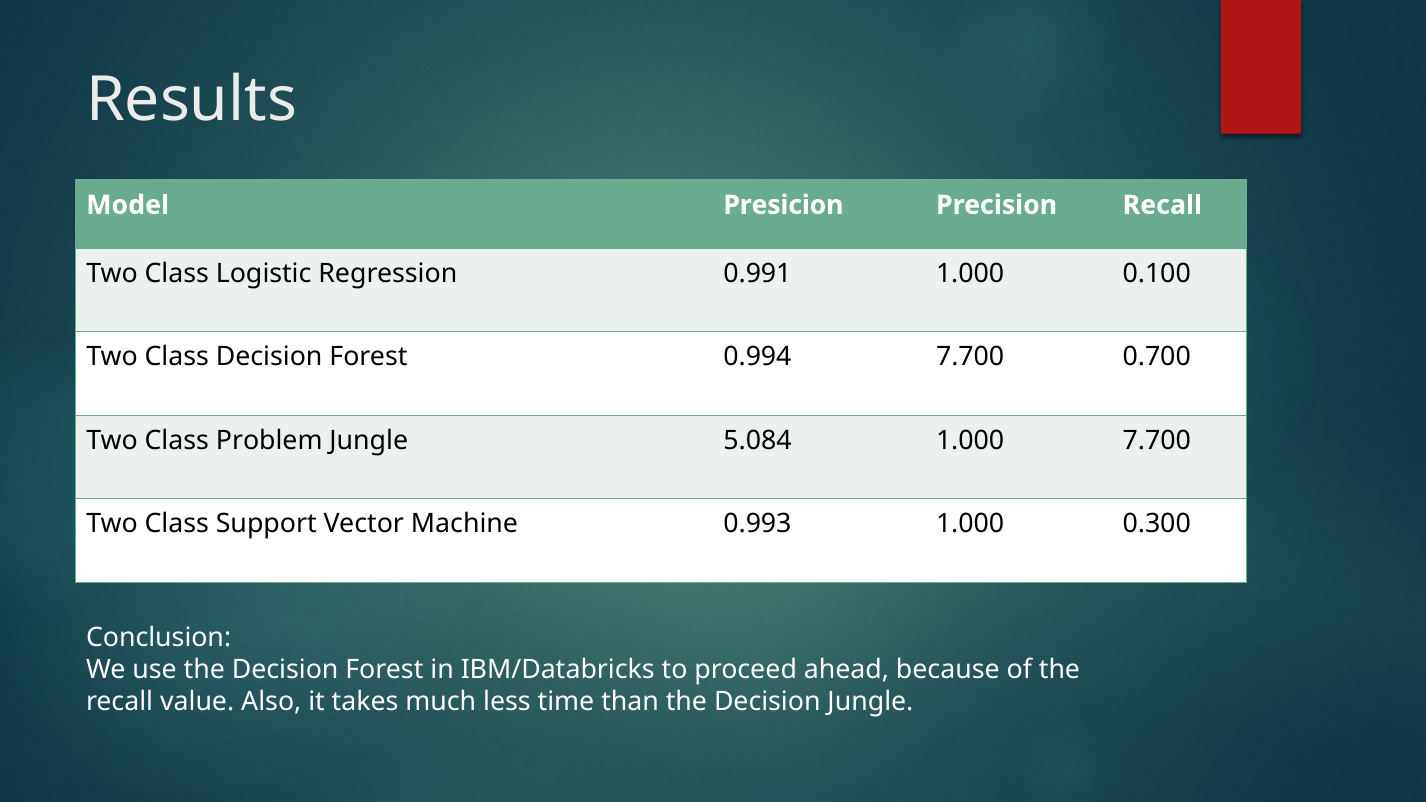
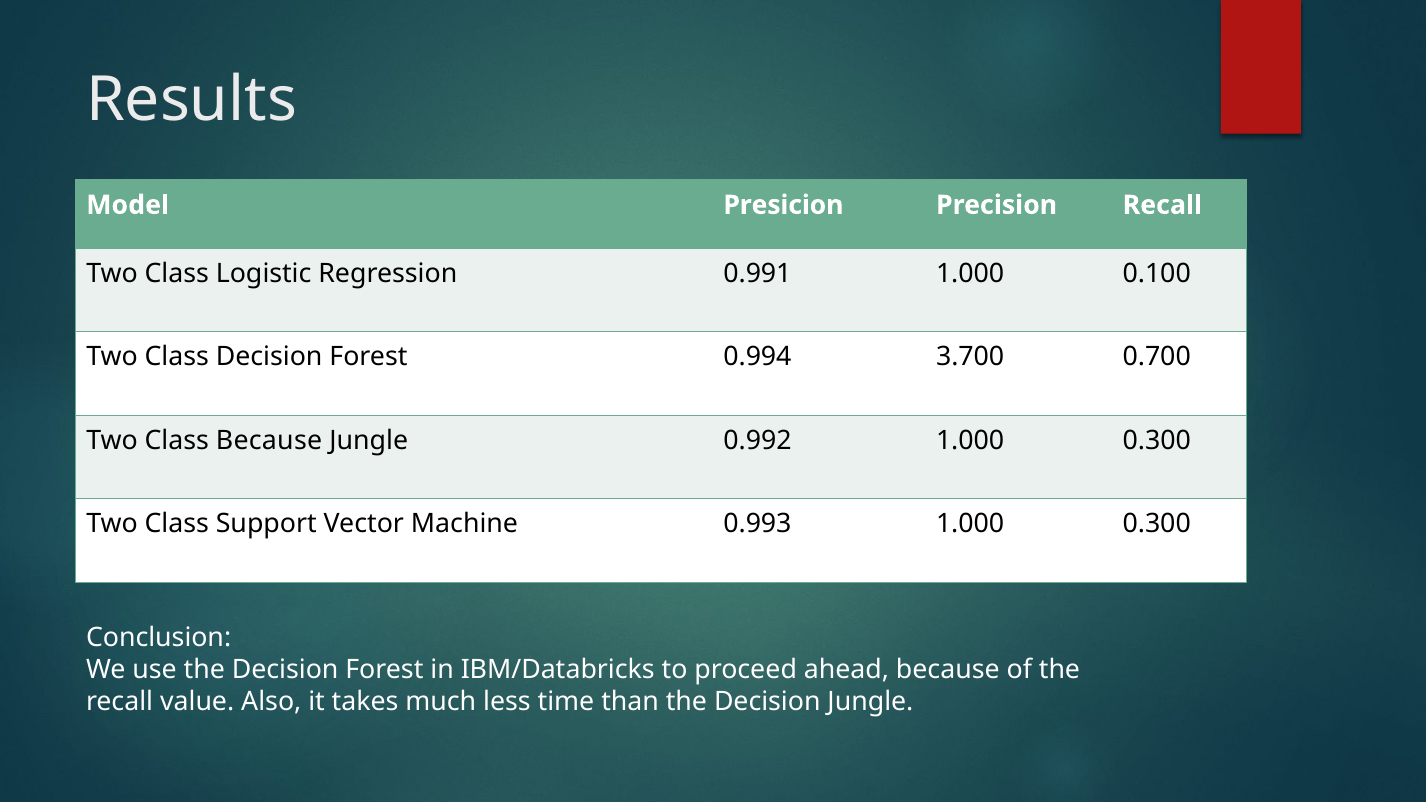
0.994 7.700: 7.700 -> 3.700
Class Problem: Problem -> Because
5.084: 5.084 -> 0.992
7.700 at (1157, 440): 7.700 -> 0.300
